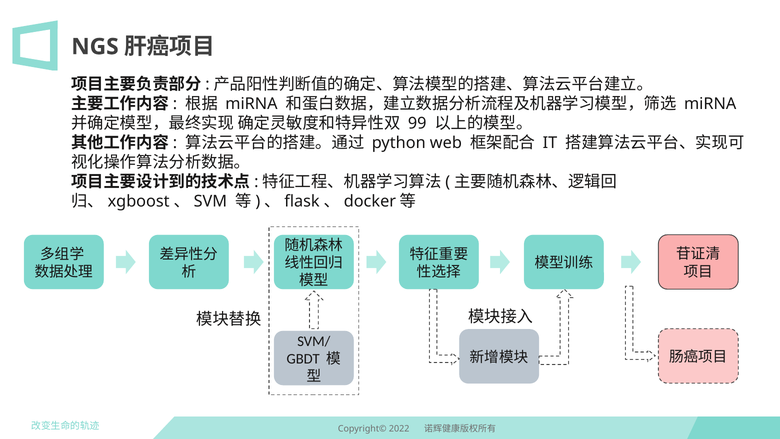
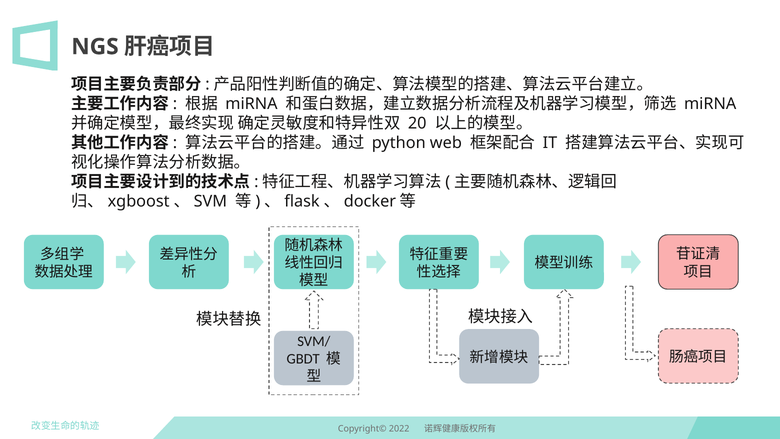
99: 99 -> 20
